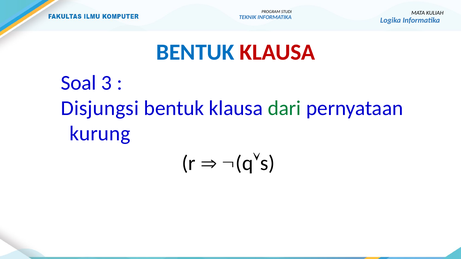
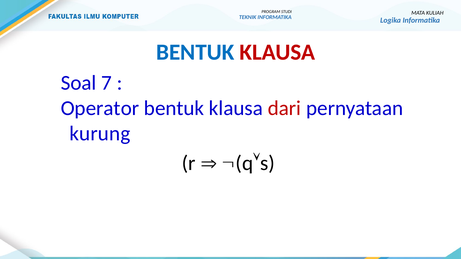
3: 3 -> 7
Disjungsi: Disjungsi -> Operator
dari colour: green -> red
